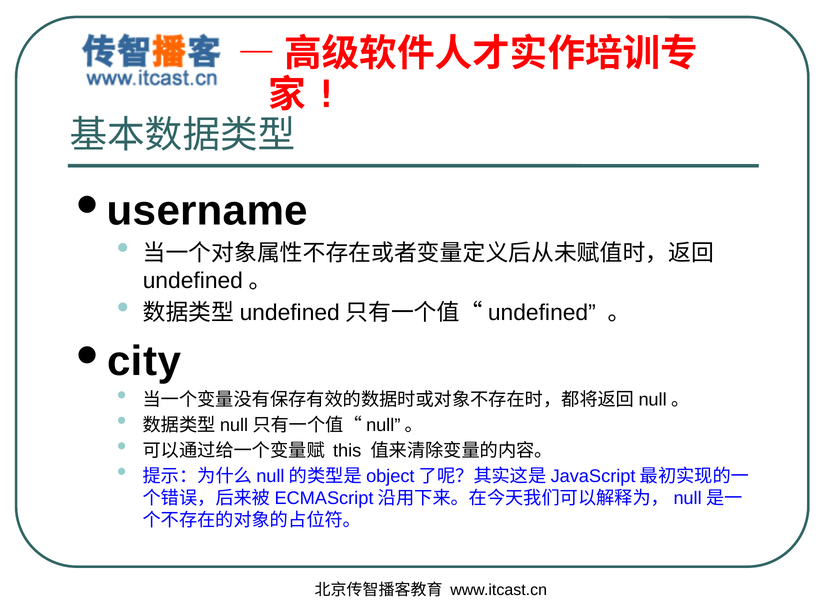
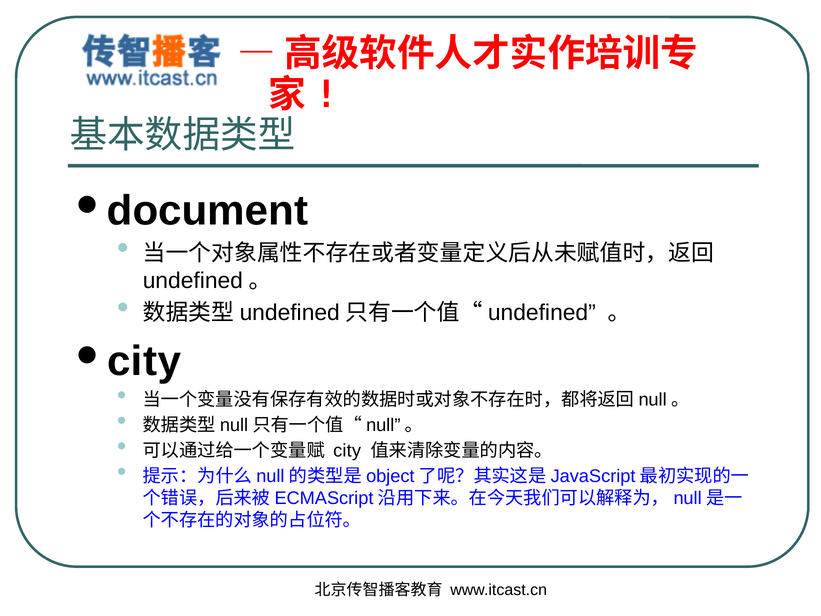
username: username -> document
this at (347, 451): this -> city
